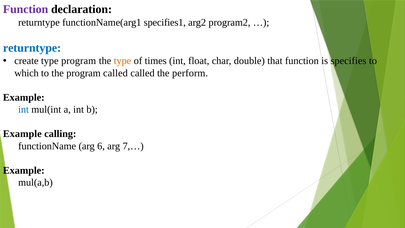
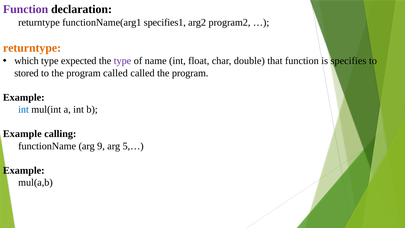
returntype at (32, 48) colour: blue -> orange
create: create -> which
type program: program -> expected
type at (123, 61) colour: orange -> purple
times: times -> name
which: which -> stored
called the perform: perform -> program
6: 6 -> 9
7,…: 7,… -> 5,…
